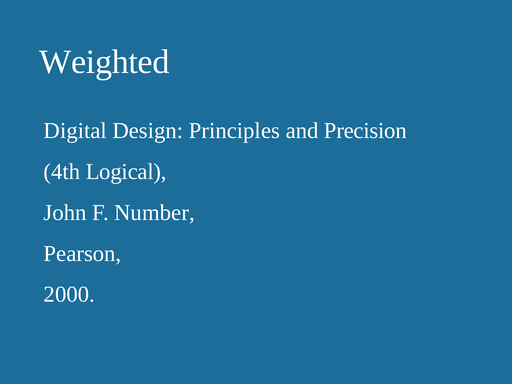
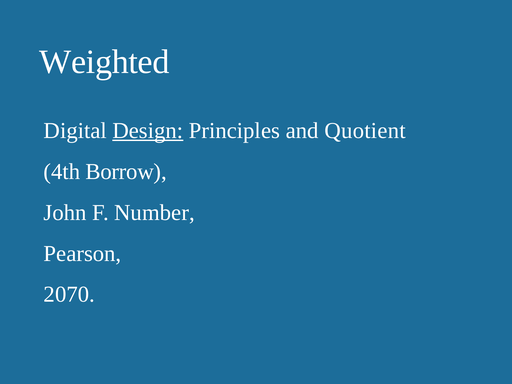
Design underline: none -> present
Precision: Precision -> Quotient
Logical: Logical -> Borrow
2000: 2000 -> 2070
